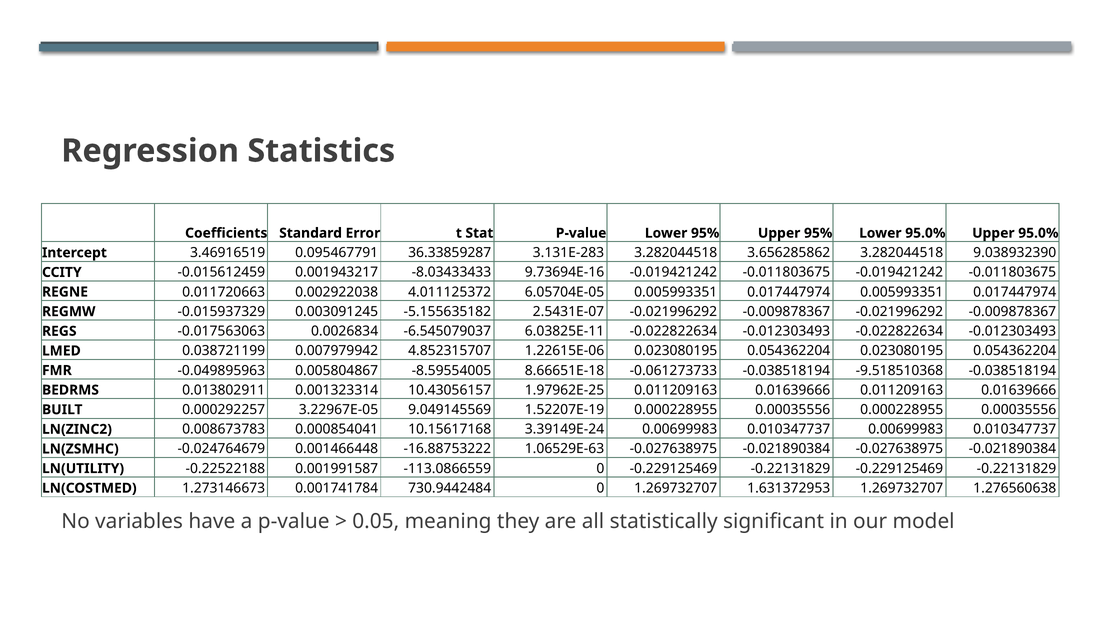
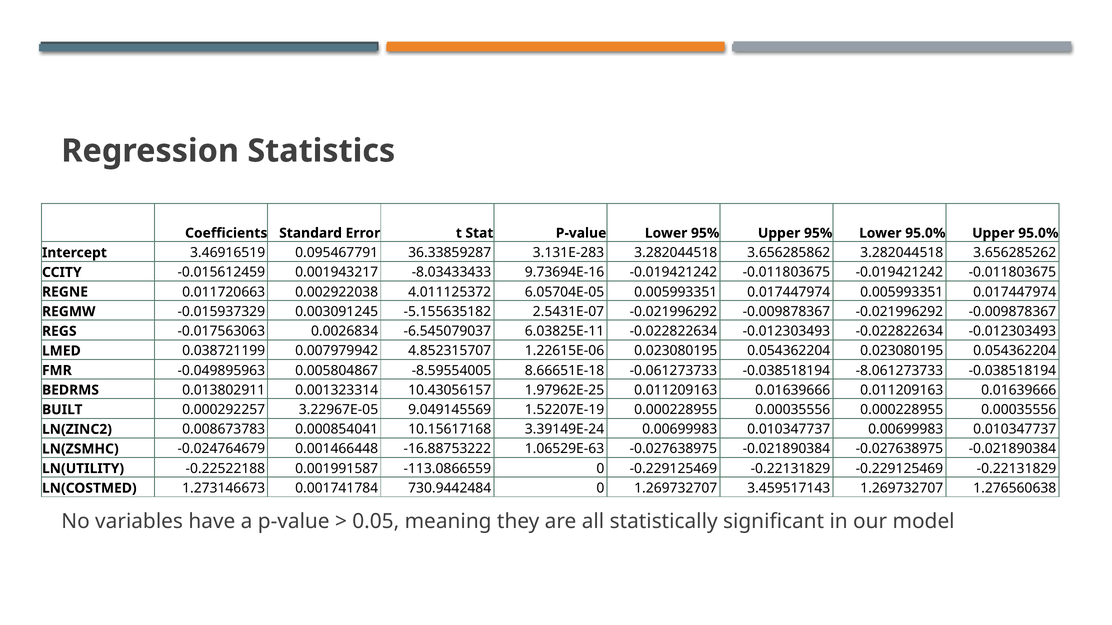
9.038932390: 9.038932390 -> 3.656285262
-9.518510368: -9.518510368 -> -8.061273733
1.631372953: 1.631372953 -> 3.459517143
